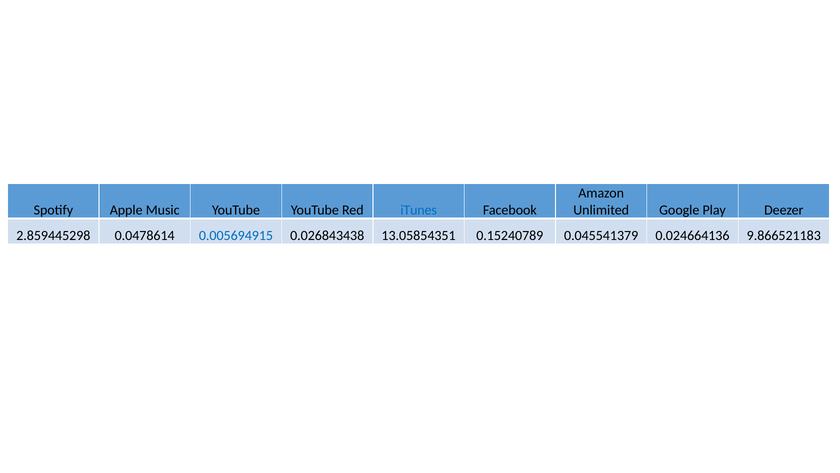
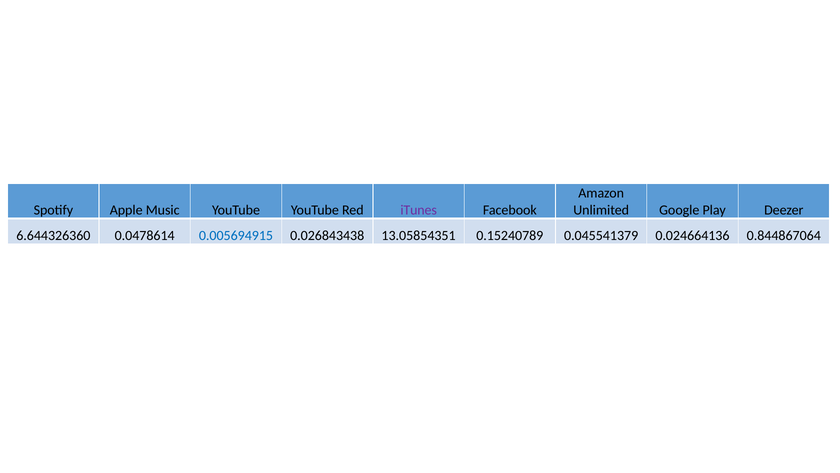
iTunes colour: blue -> purple
2.859445298: 2.859445298 -> 6.644326360
9.866521183: 9.866521183 -> 0.844867064
